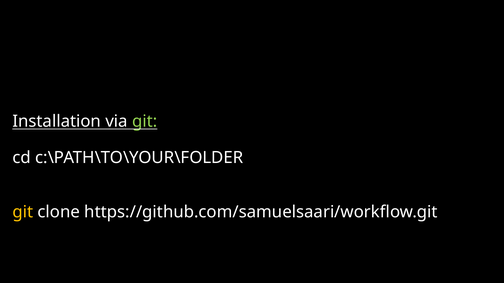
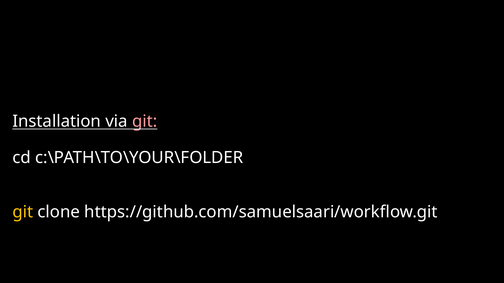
git at (145, 122) colour: light green -> pink
